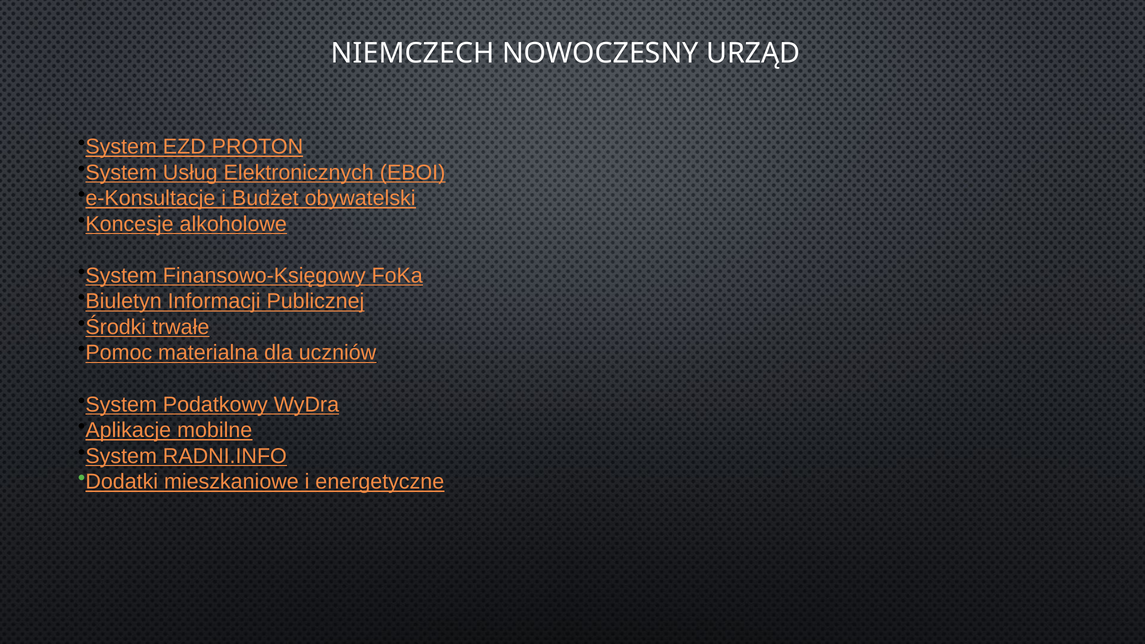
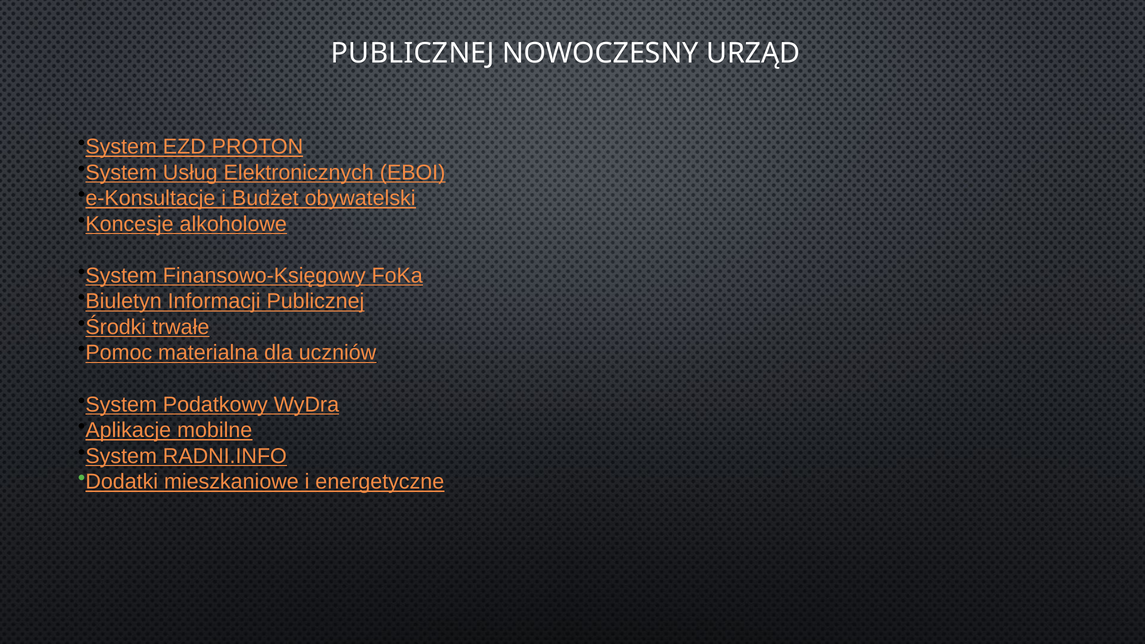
NIEMCZECH at (413, 53): NIEMCZECH -> PUBLICZNEJ
